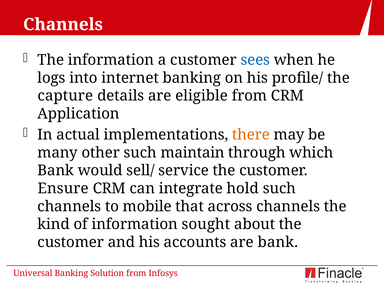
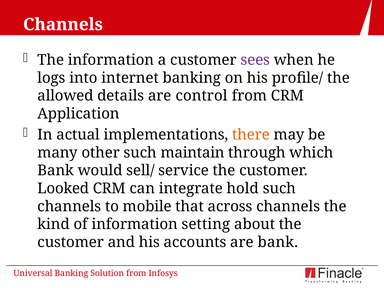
sees colour: blue -> purple
capture: capture -> allowed
eligible: eligible -> control
Ensure: Ensure -> Looked
sought: sought -> setting
